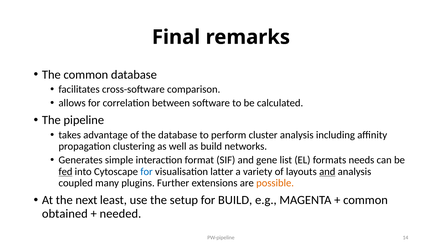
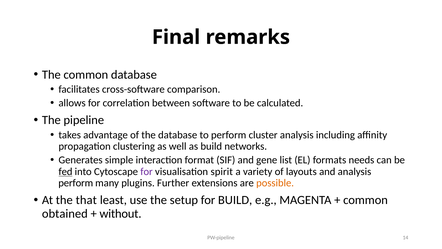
for at (147, 171) colour: blue -> purple
latter: latter -> spirit
and at (327, 171) underline: present -> none
coupled at (76, 183): coupled -> perform
next: next -> that
needed: needed -> without
